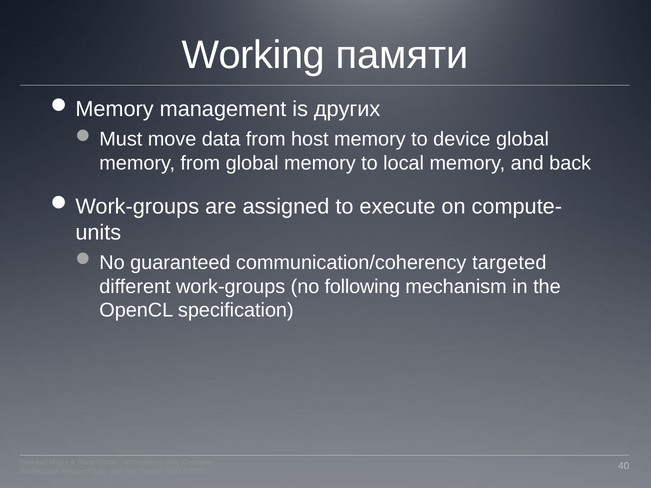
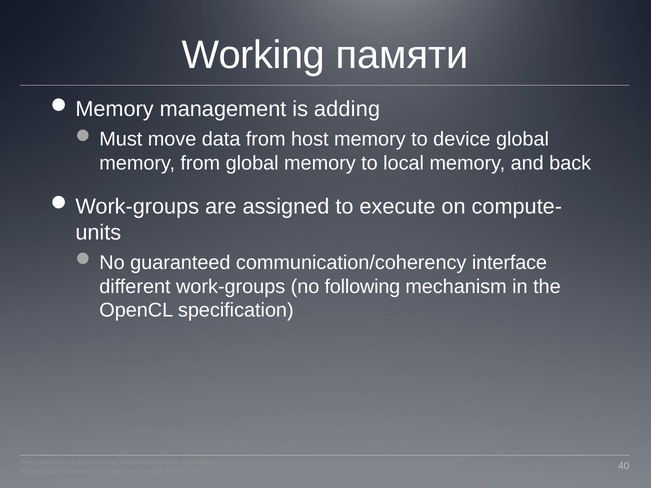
других: других -> adding
targeted: targeted -> interface
